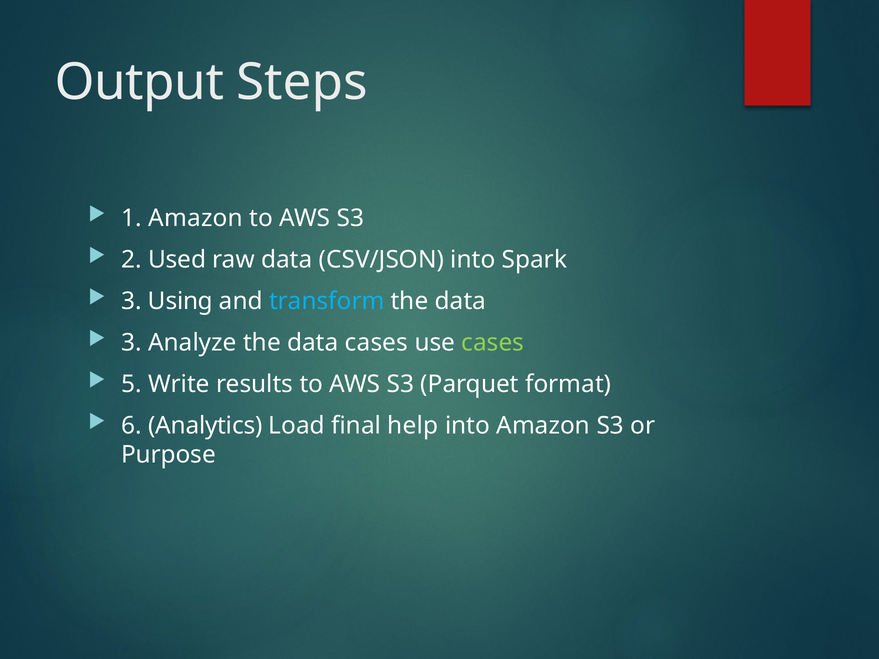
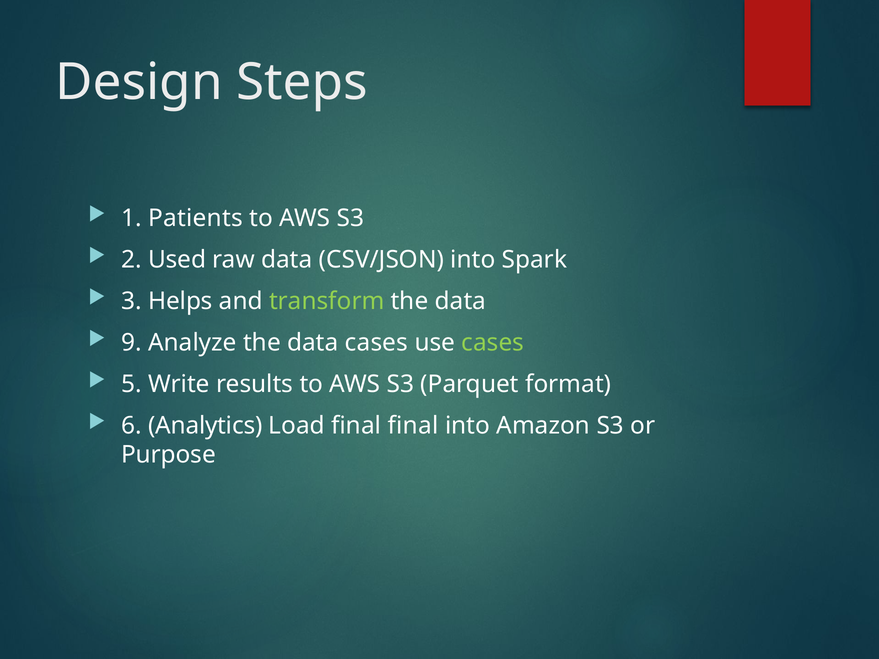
Output: Output -> Design
1 Amazon: Amazon -> Patients
Using: Using -> Helps
transform colour: light blue -> light green
3 at (132, 343): 3 -> 9
final help: help -> final
